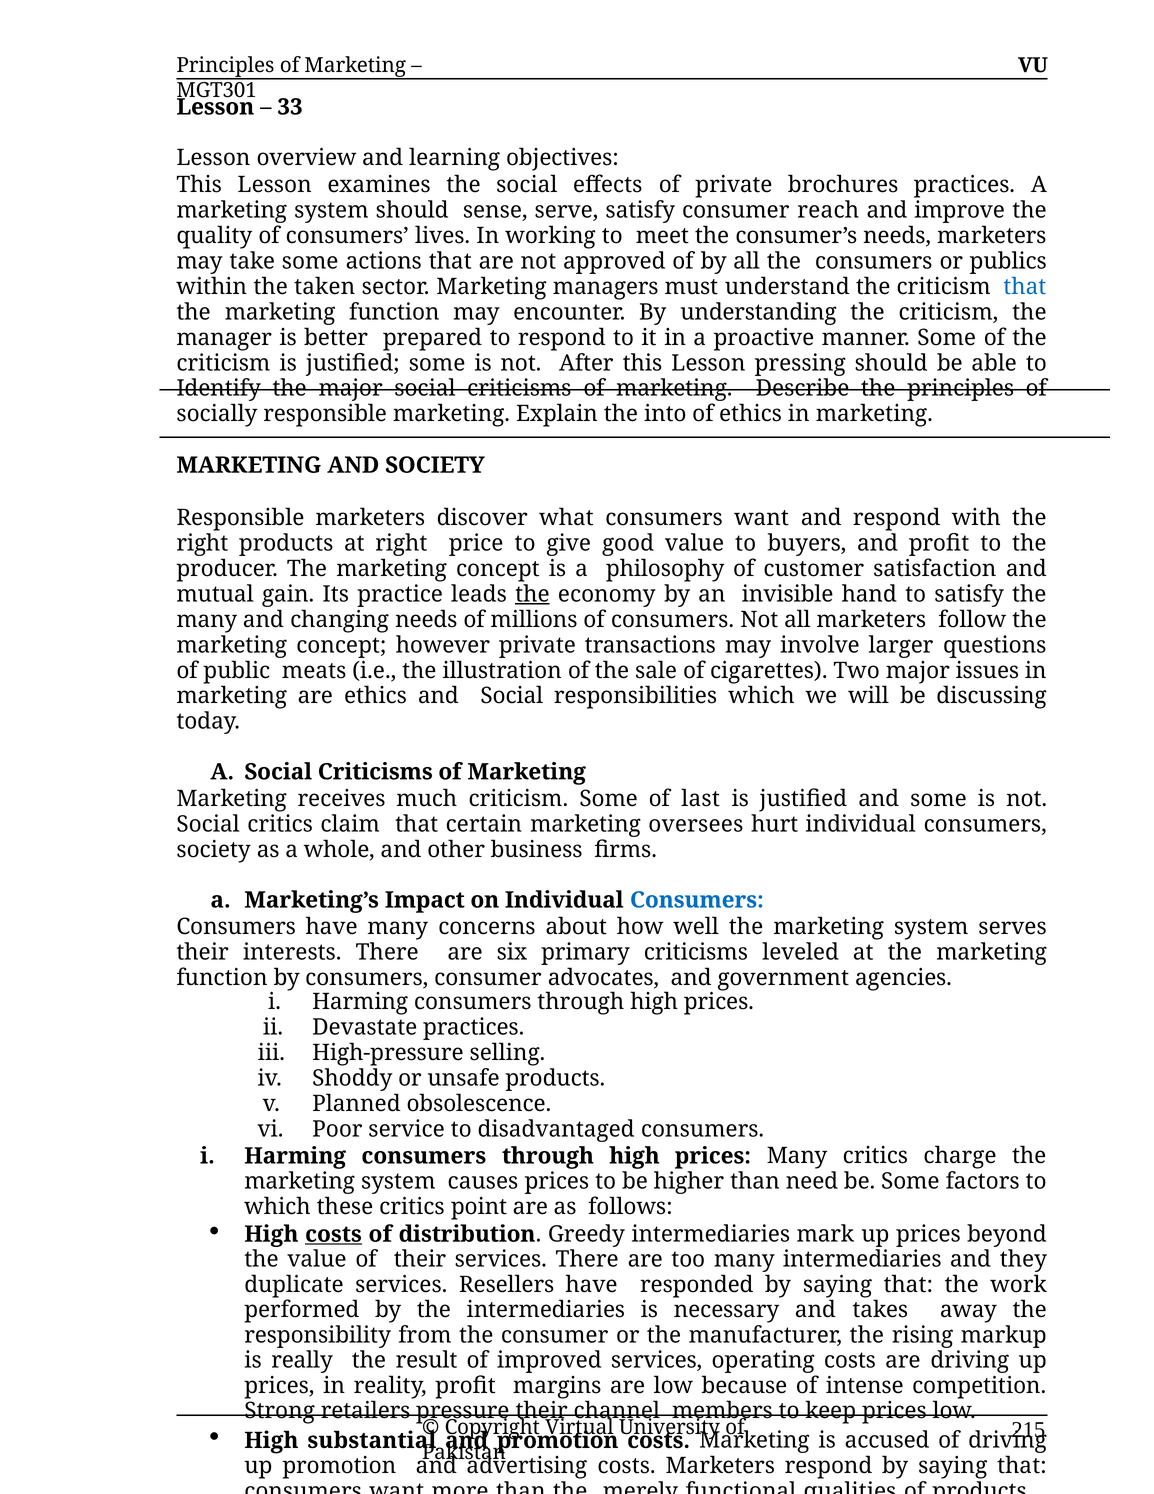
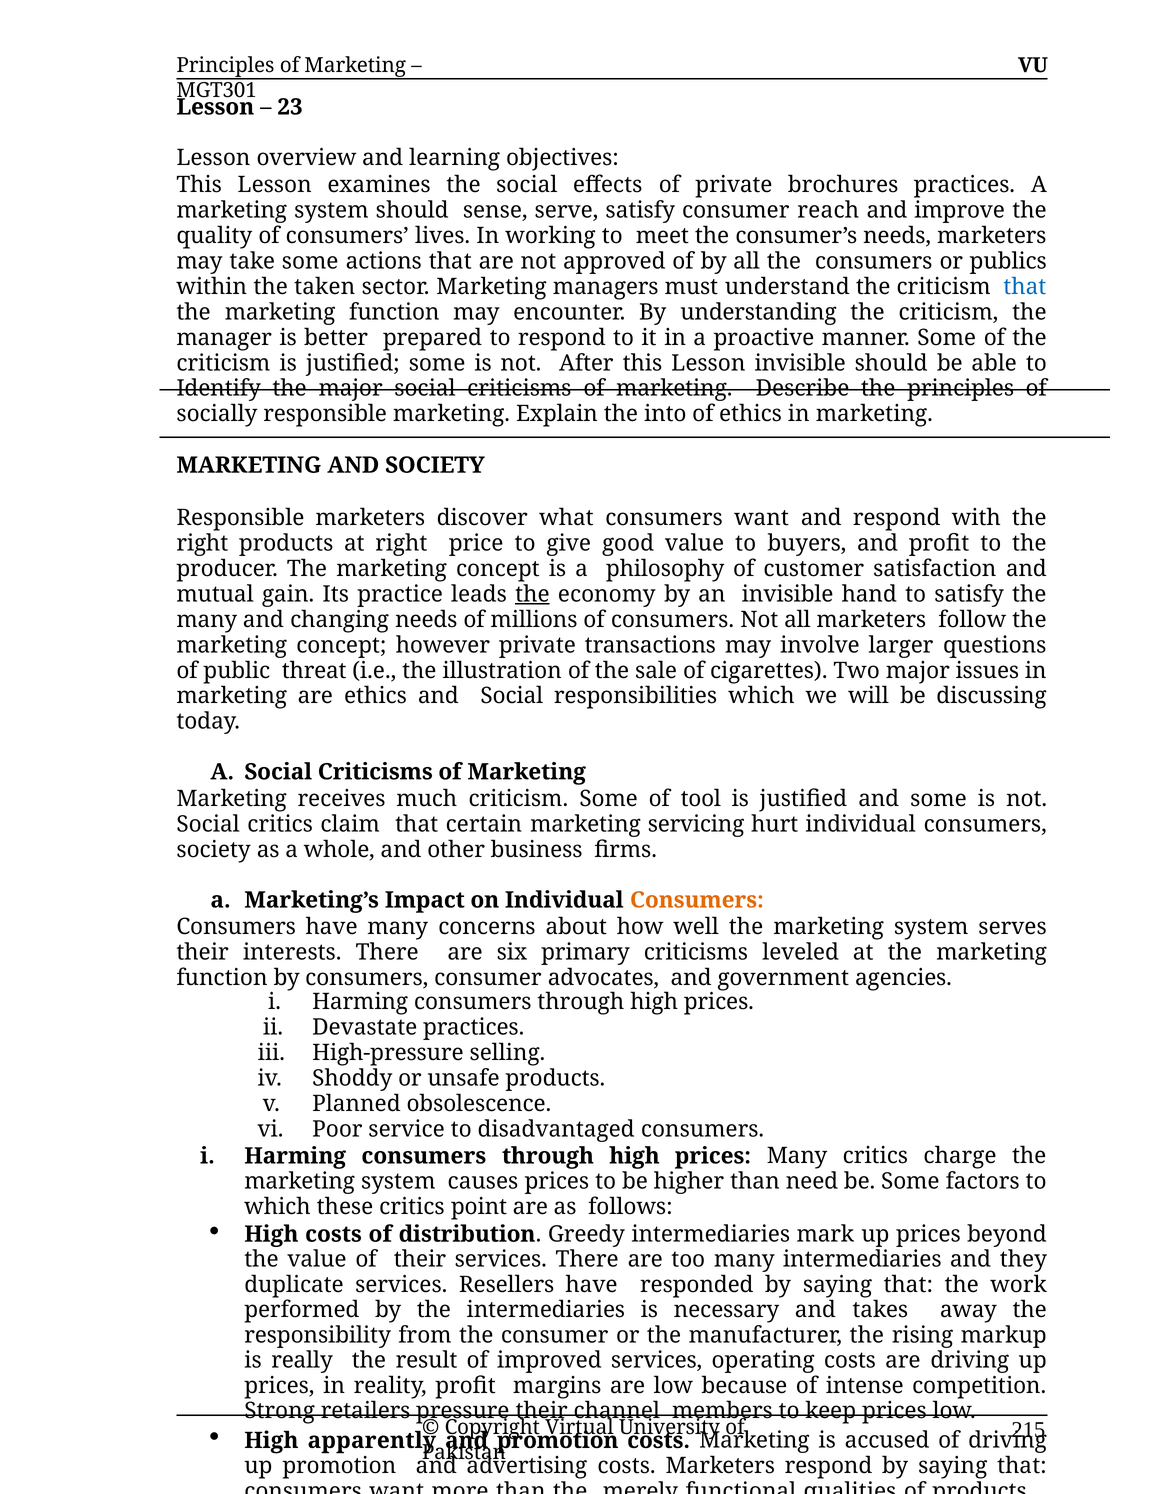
33: 33 -> 23
Lesson pressing: pressing -> invisible
meats: meats -> threat
last: last -> tool
oversees: oversees -> servicing
Consumers at (697, 900) colour: blue -> orange
costs at (333, 1234) underline: present -> none
substantial: substantial -> apparently
